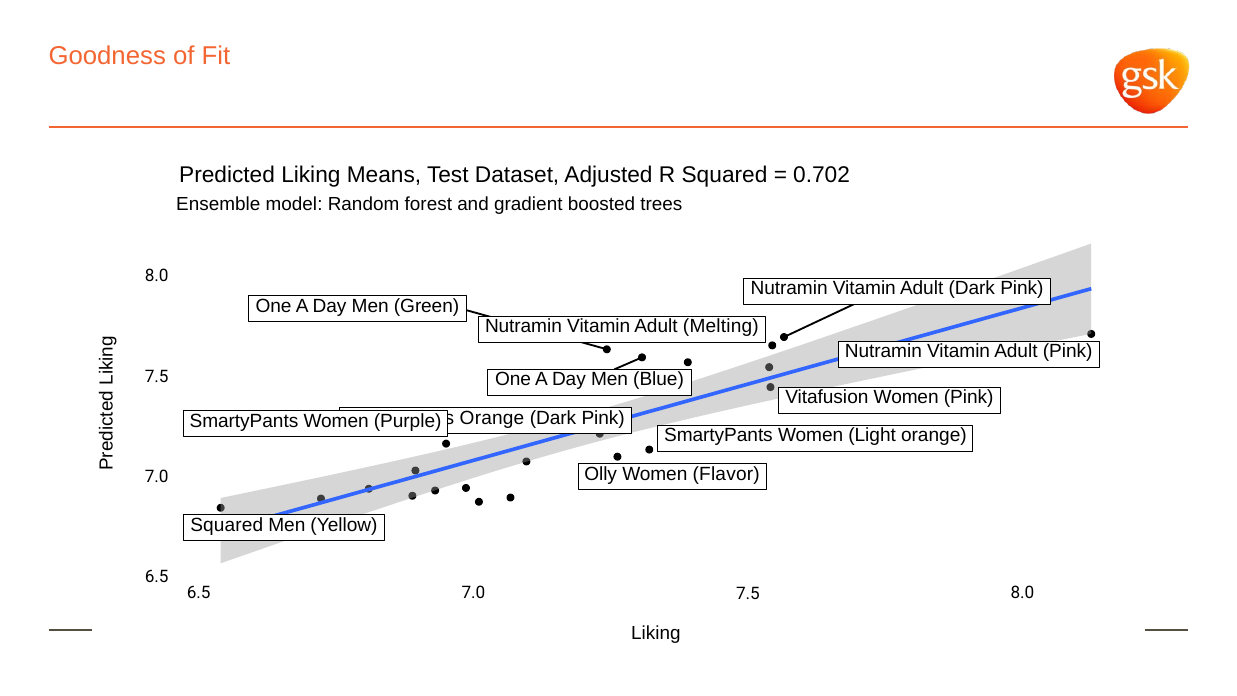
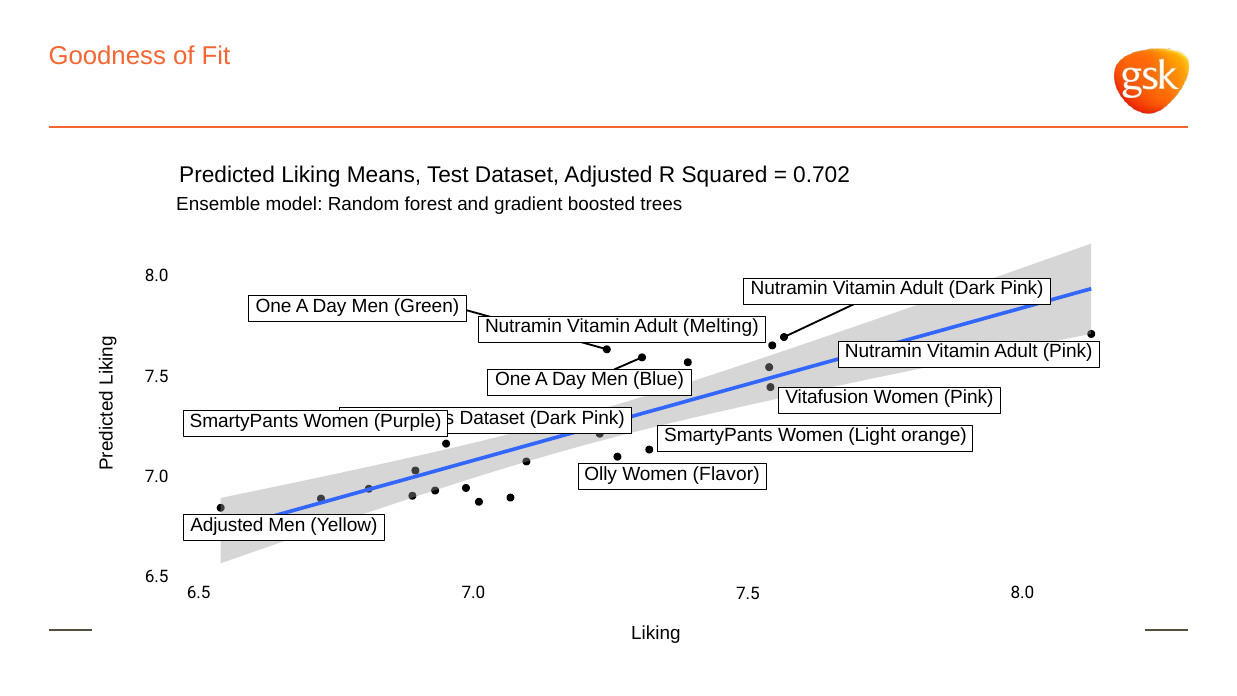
Orange at (492, 418): Orange -> Dataset
Squared at (227, 525): Squared -> Adjusted
